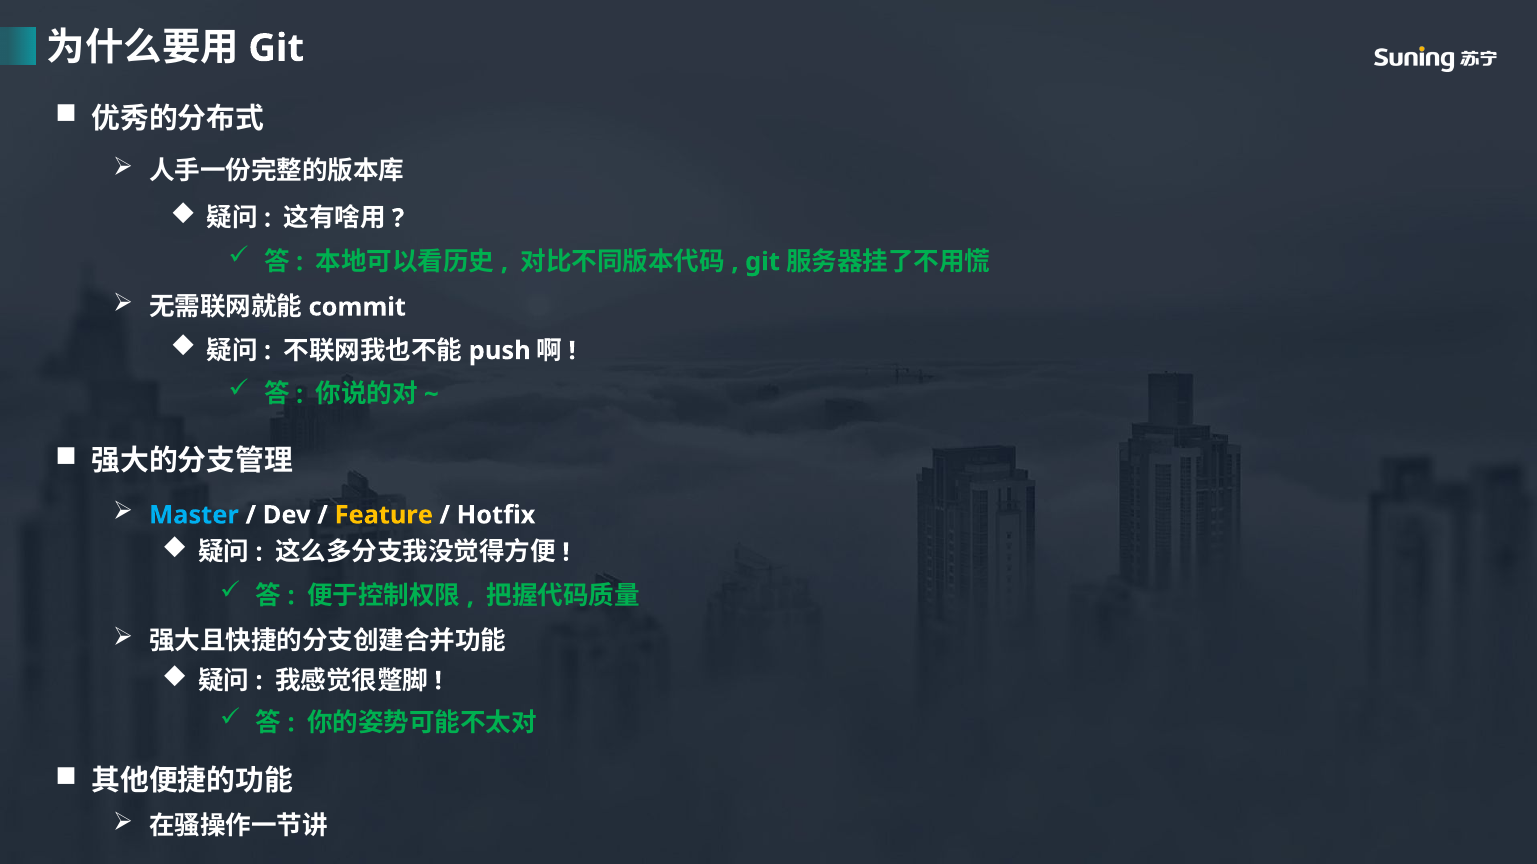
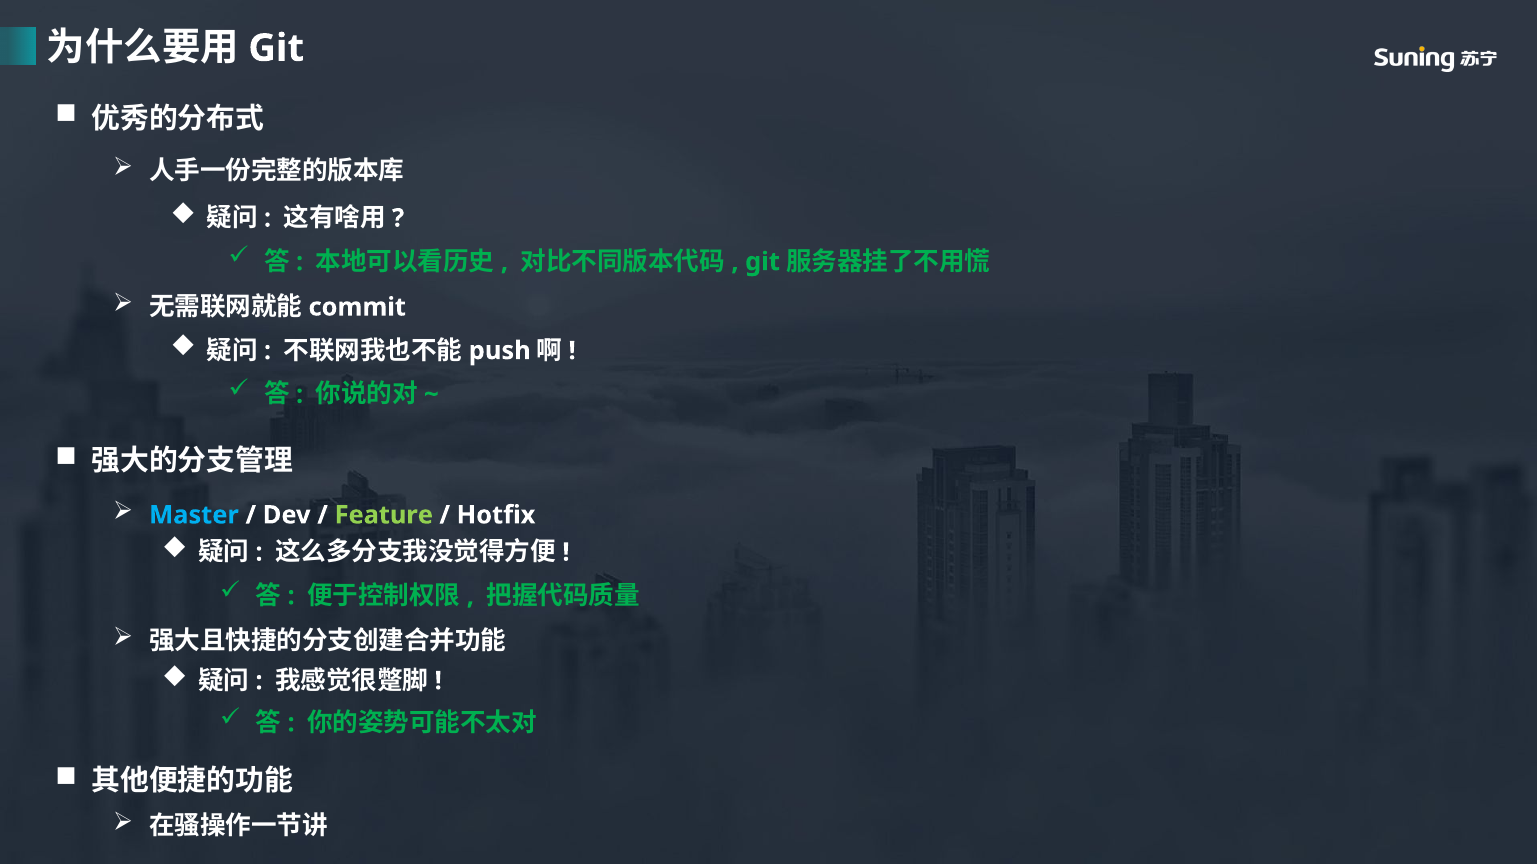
Feature colour: yellow -> light green
